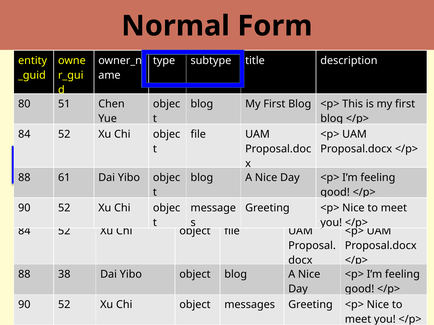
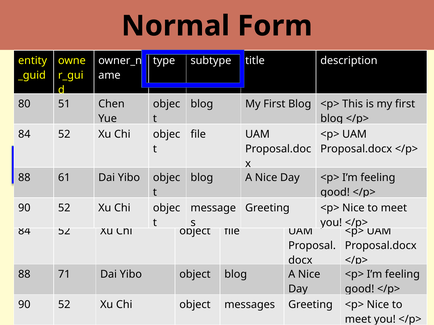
38: 38 -> 71
